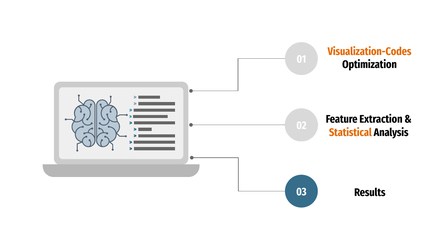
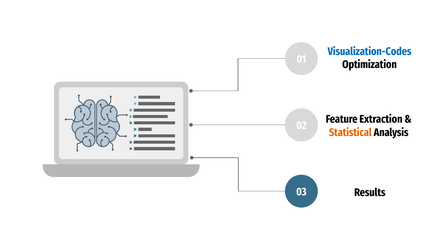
Visualization-Codes colour: orange -> blue
